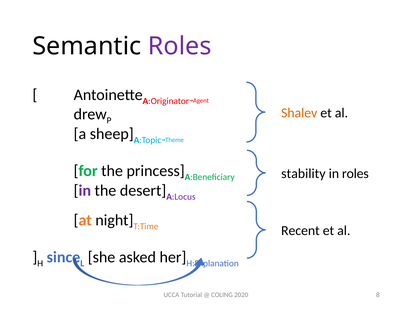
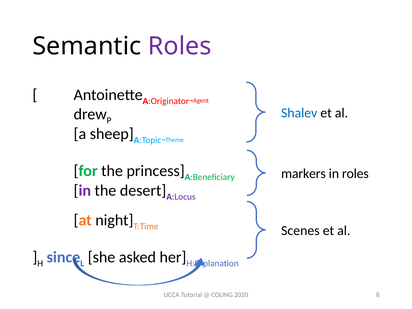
Shalev colour: orange -> blue
stability: stability -> markers
Recent: Recent -> Scenes
